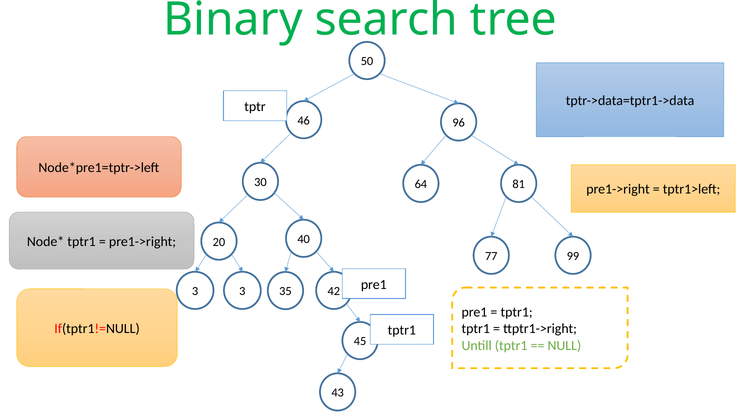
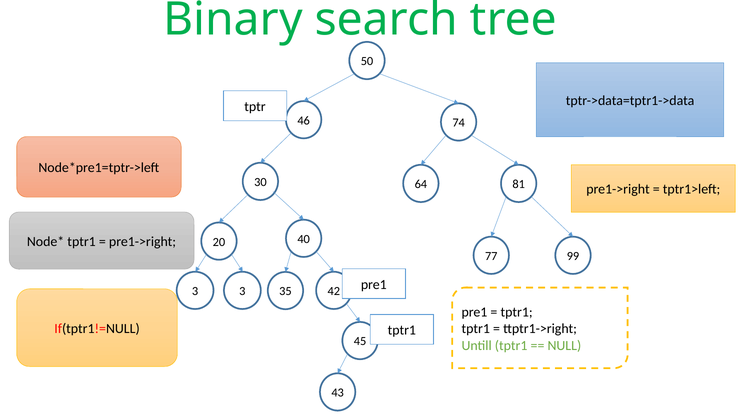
96: 96 -> 74
